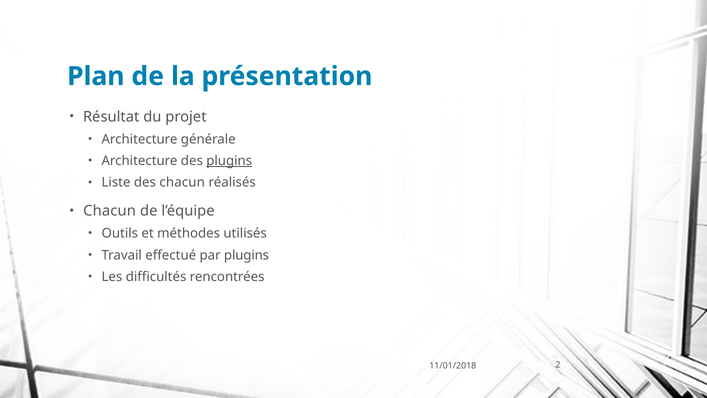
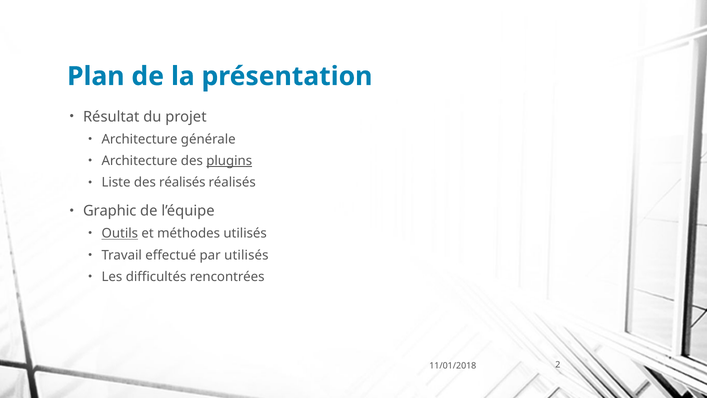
des chacun: chacun -> réalisés
Chacun at (110, 211): Chacun -> Graphic
Outils underline: none -> present
par plugins: plugins -> utilisés
